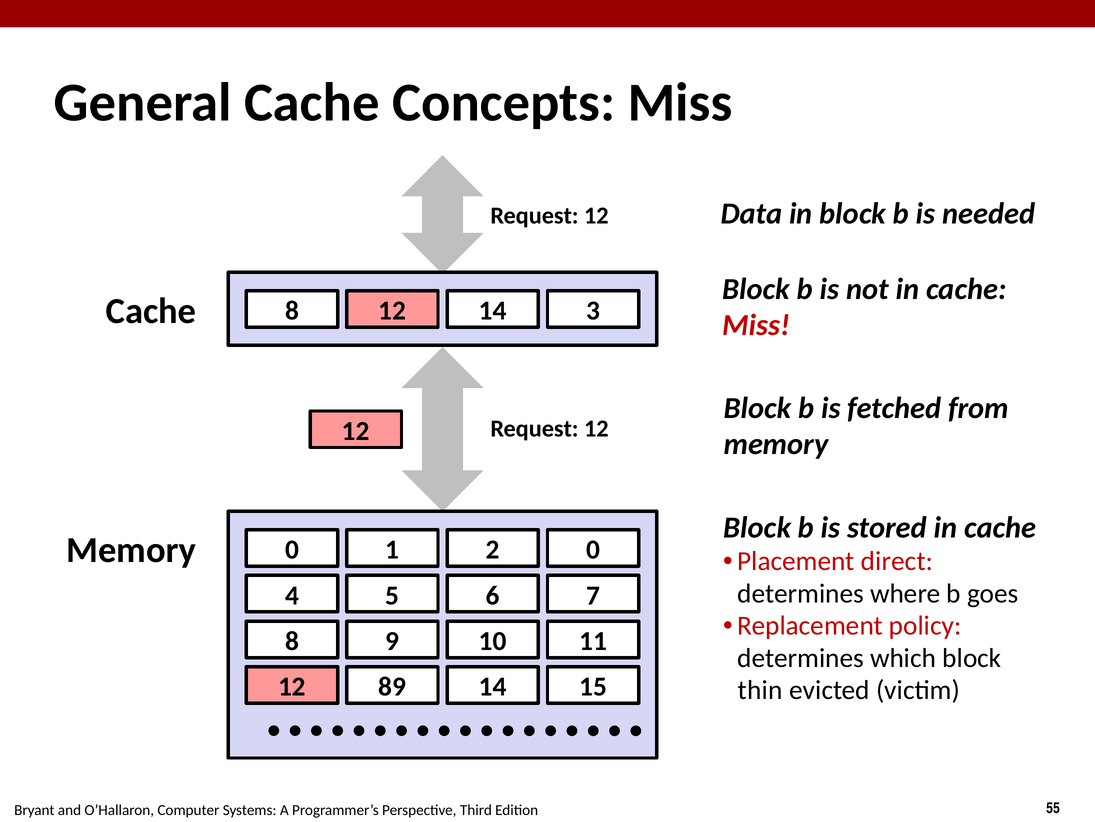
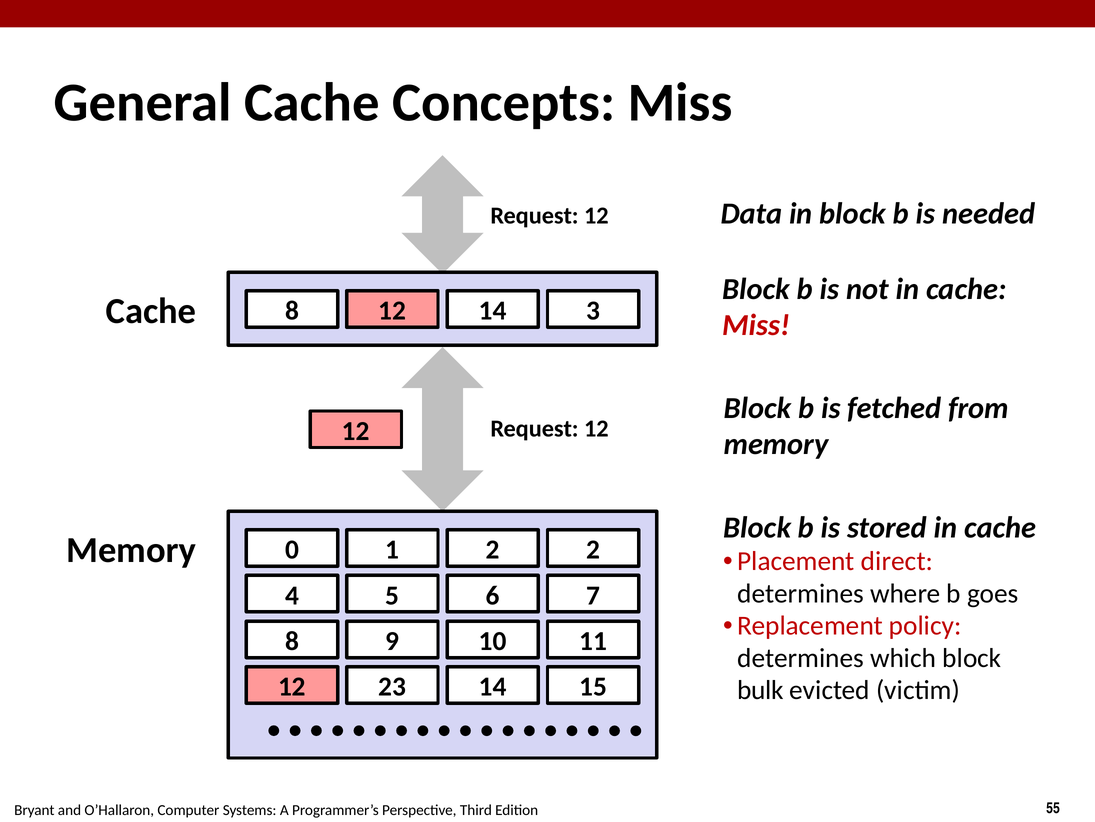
2 0: 0 -> 2
89: 89 -> 23
thin: thin -> bulk
